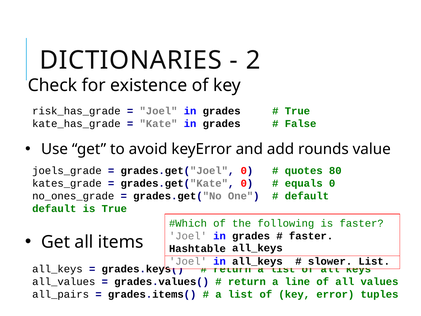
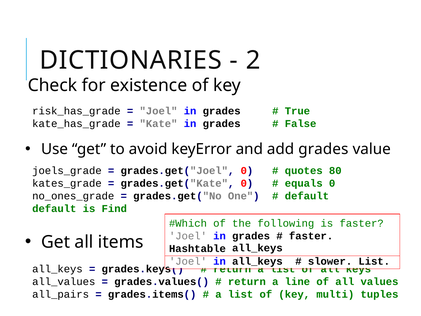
add rounds: rounds -> grades
is True: True -> Find
error: error -> multi
